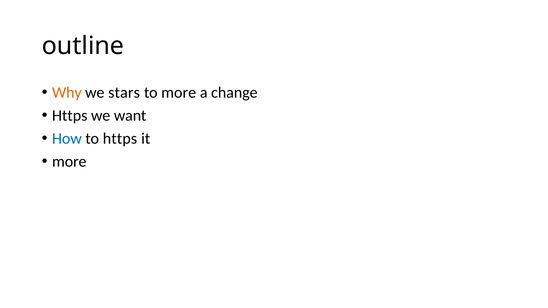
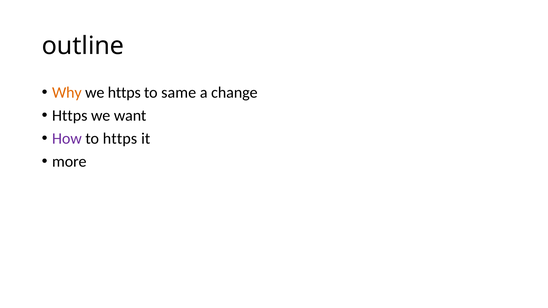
we stars: stars -> https
to more: more -> same
How colour: blue -> purple
